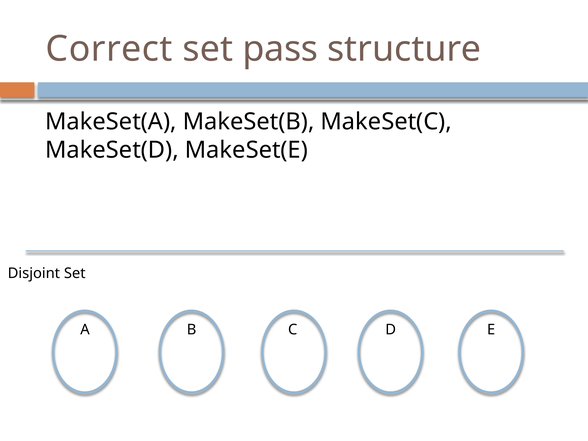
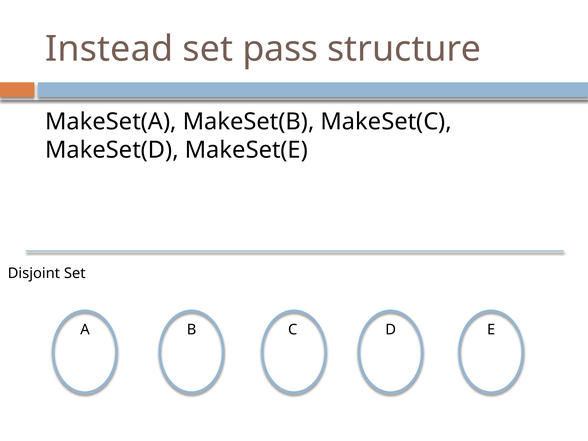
Correct: Correct -> Instead
